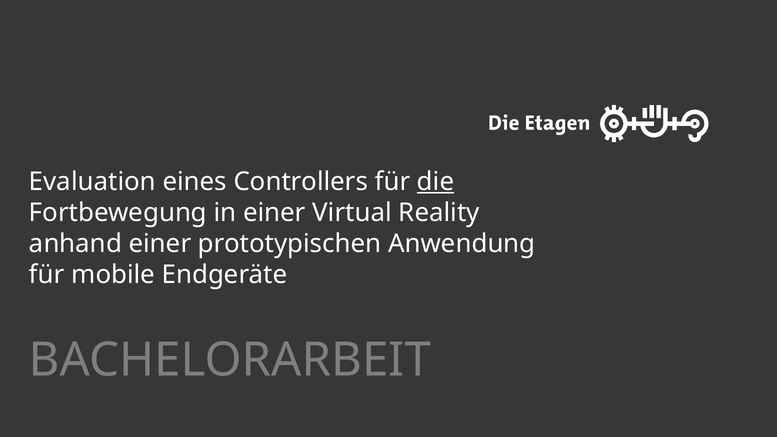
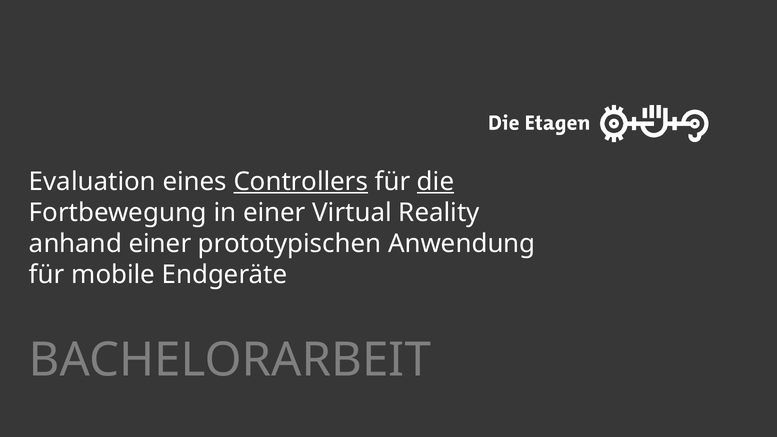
Controllers underline: none -> present
